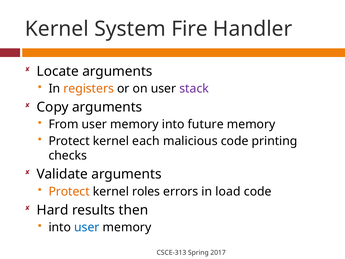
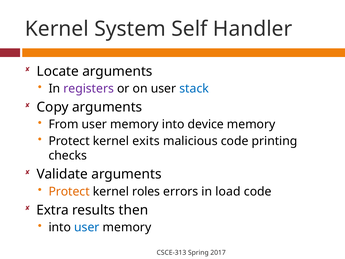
Fire: Fire -> Self
registers colour: orange -> purple
stack colour: purple -> blue
future: future -> device
each: each -> exits
Hard: Hard -> Extra
